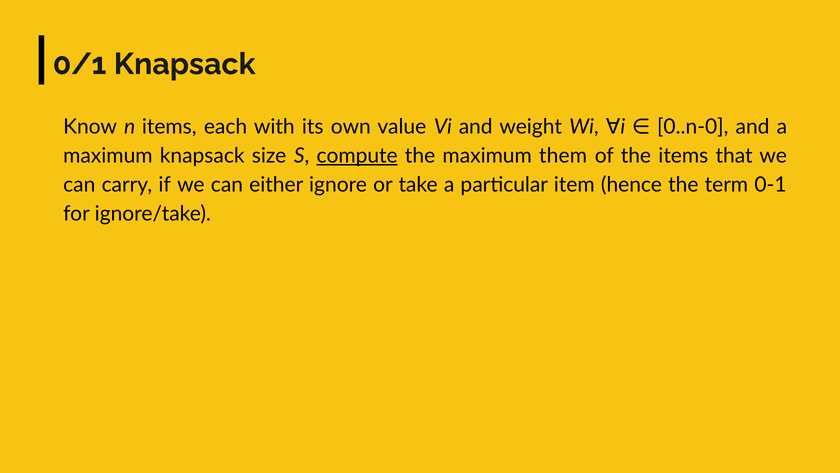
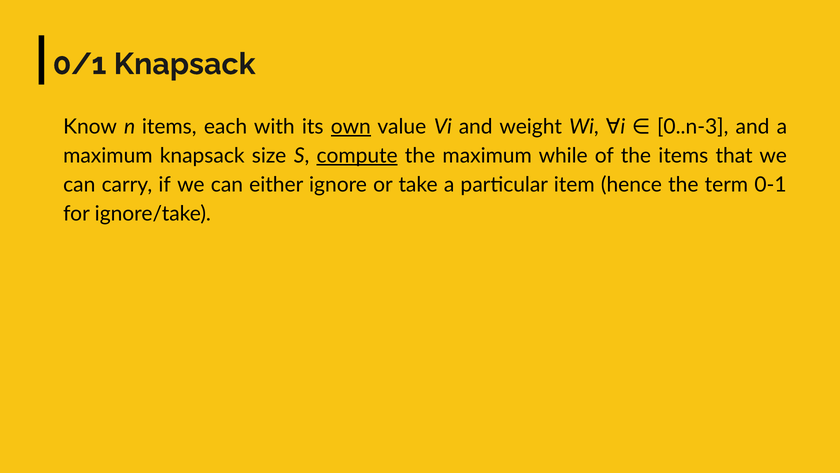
0..n-0: 0..n-0 -> 0..n-3
own underline: none -> present
them: them -> while
